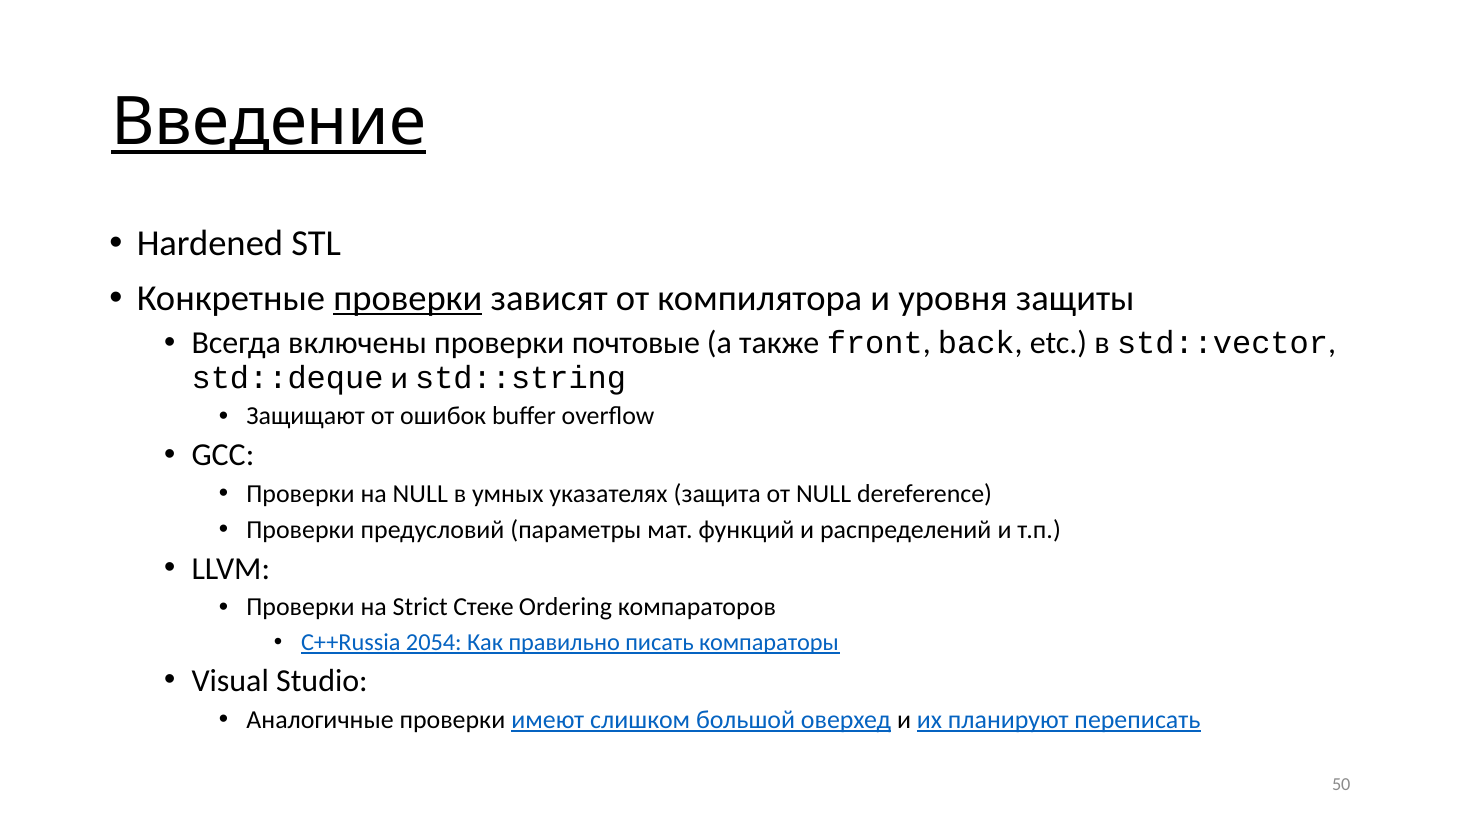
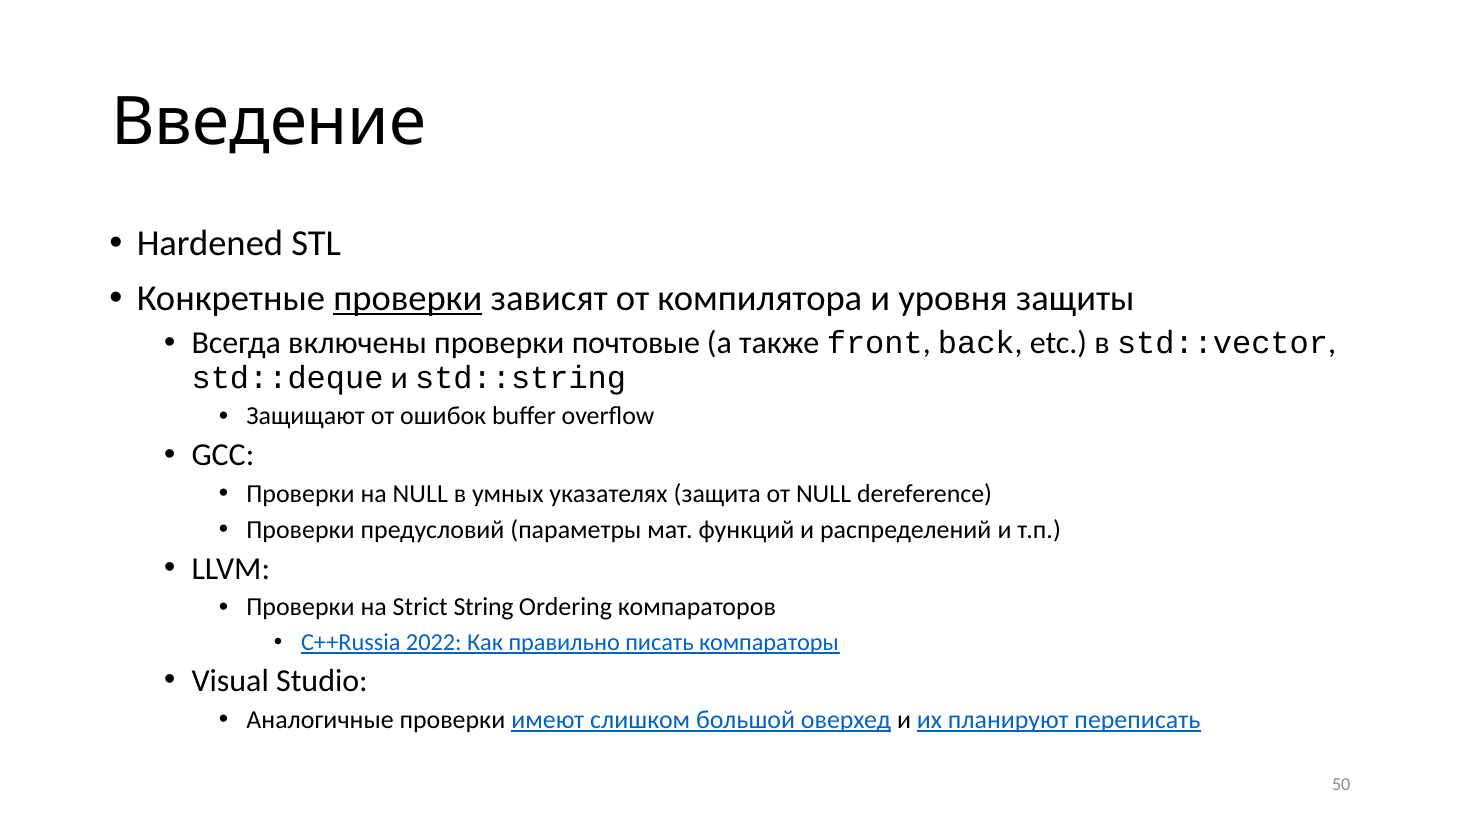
Введение underline: present -> none
Стеке: Стеке -> String
2054: 2054 -> 2022
